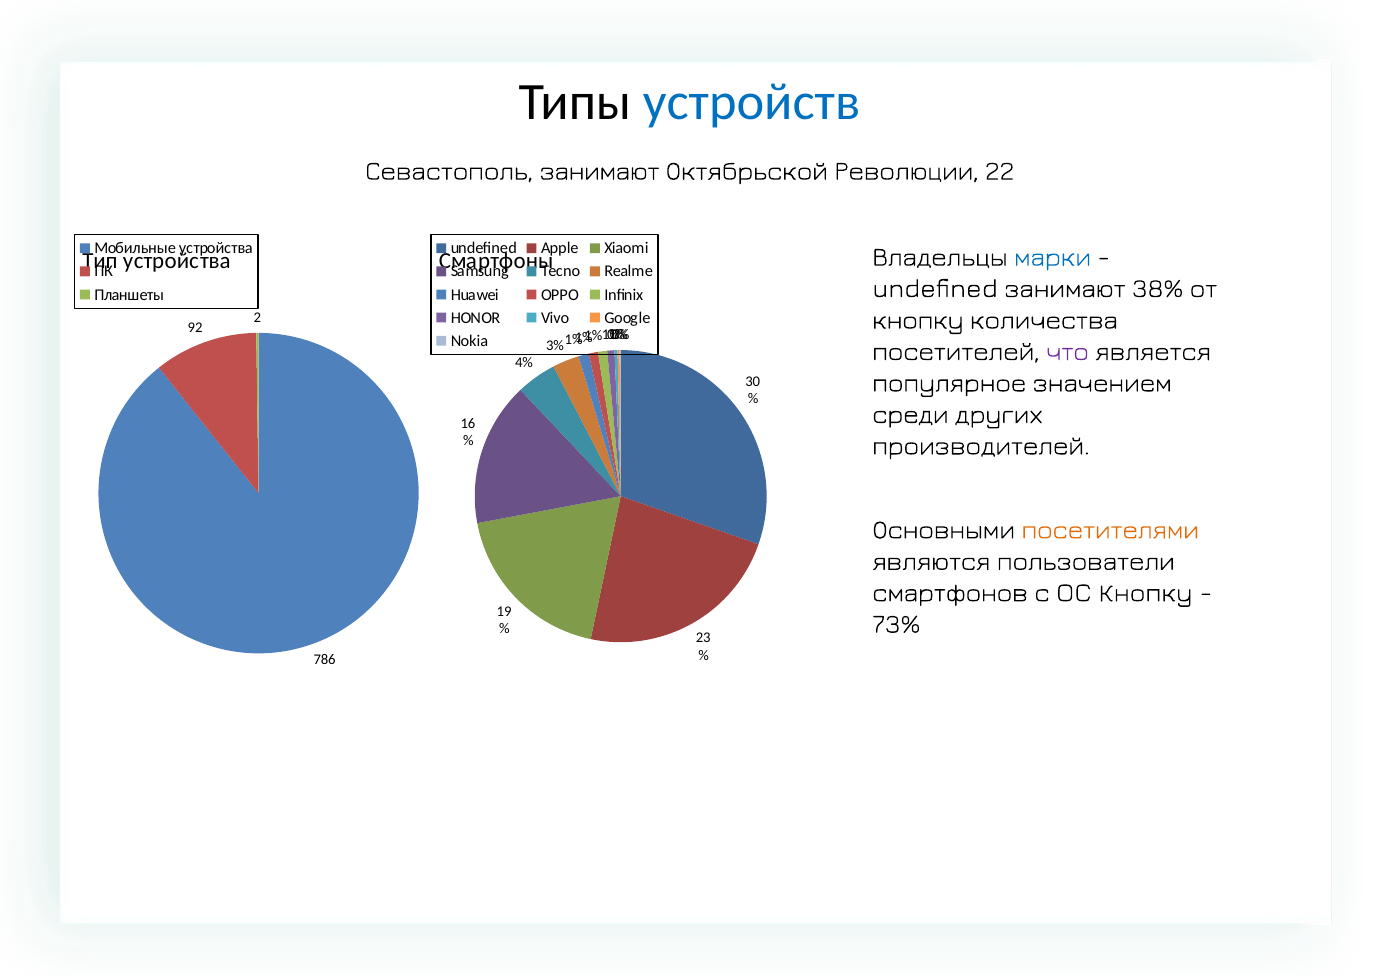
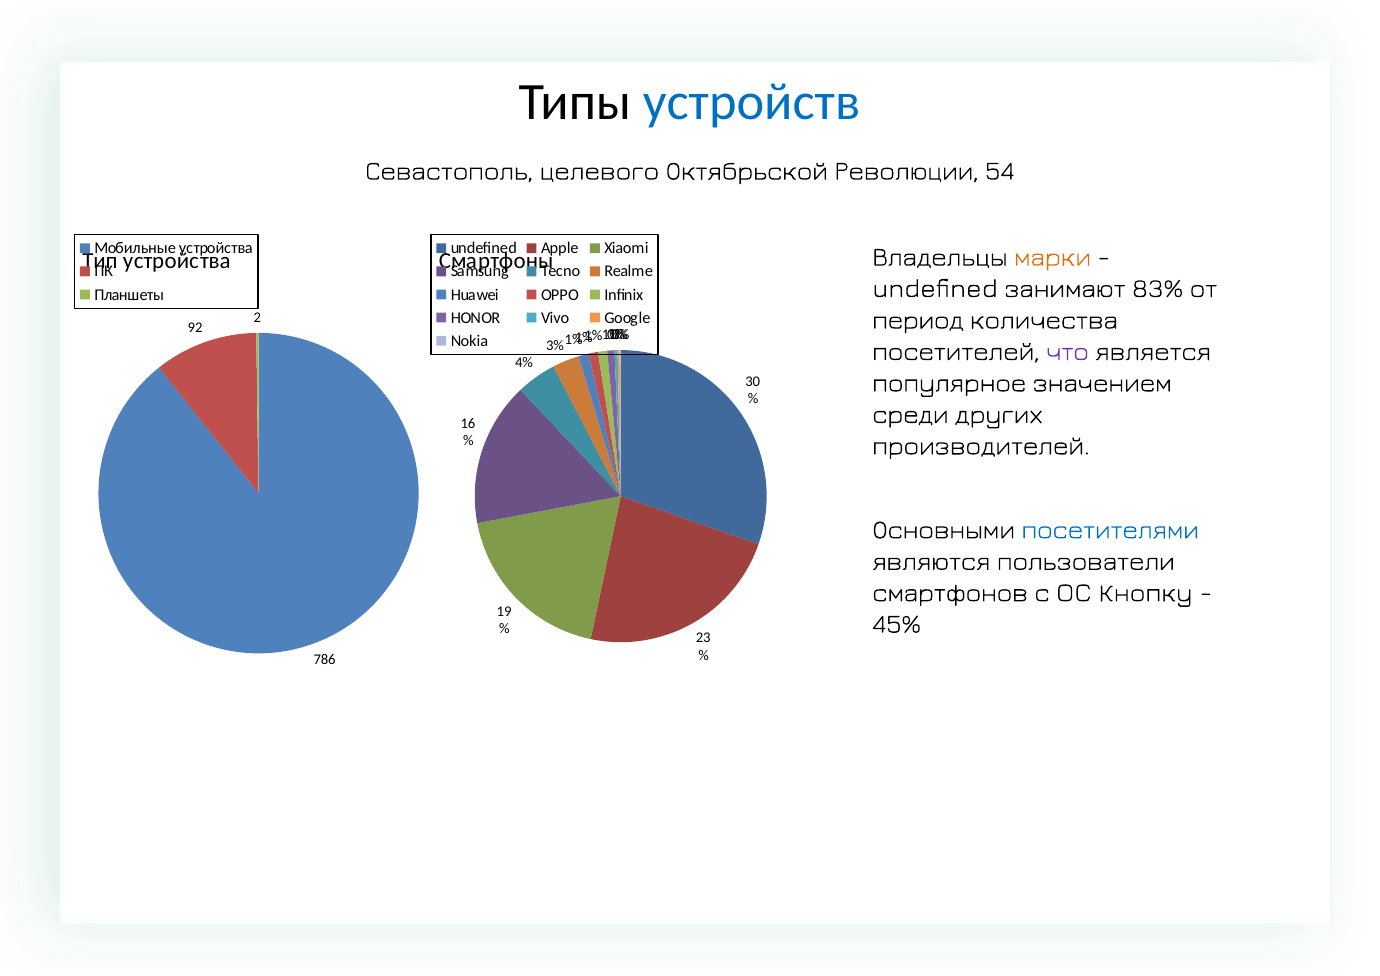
Севастополь занимают: занимают -> целевого
22: 22 -> 54
марки colour: blue -> orange
38%: 38% -> 83%
кнопку at (918, 320): кнопку -> период
посетителями colour: orange -> blue
73%: 73% -> 45%
